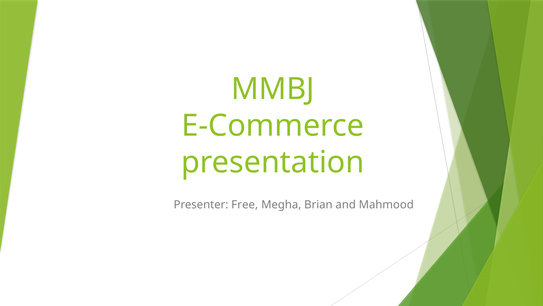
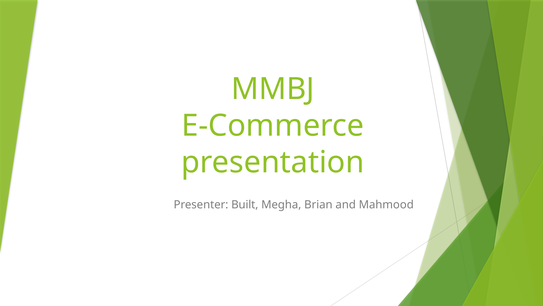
Free: Free -> Built
